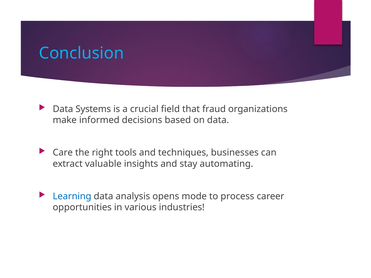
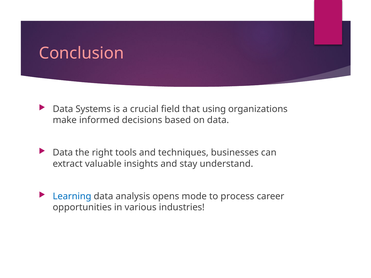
Conclusion colour: light blue -> pink
fraud: fraud -> using
Care at (63, 153): Care -> Data
automating: automating -> understand
